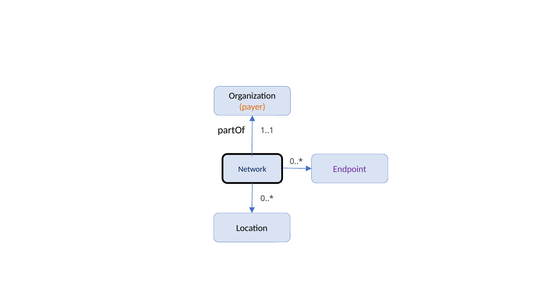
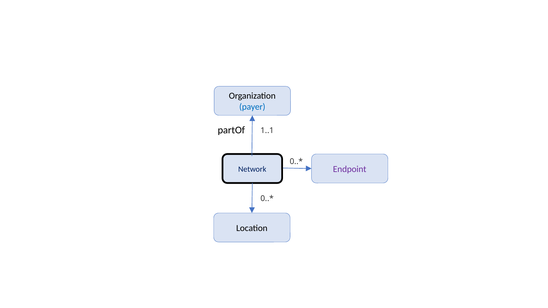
payer colour: orange -> blue
